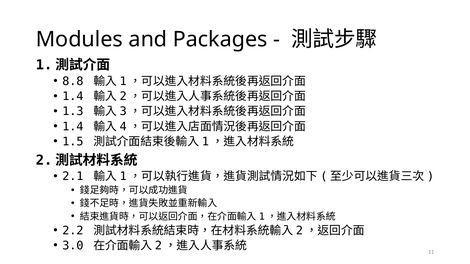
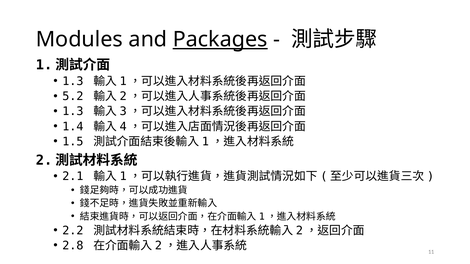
Packages underline: none -> present
8.8 at (73, 81): 8.8 -> 1.3
1.4 at (73, 96): 1.4 -> 5.2
3.0: 3.0 -> 2.8
